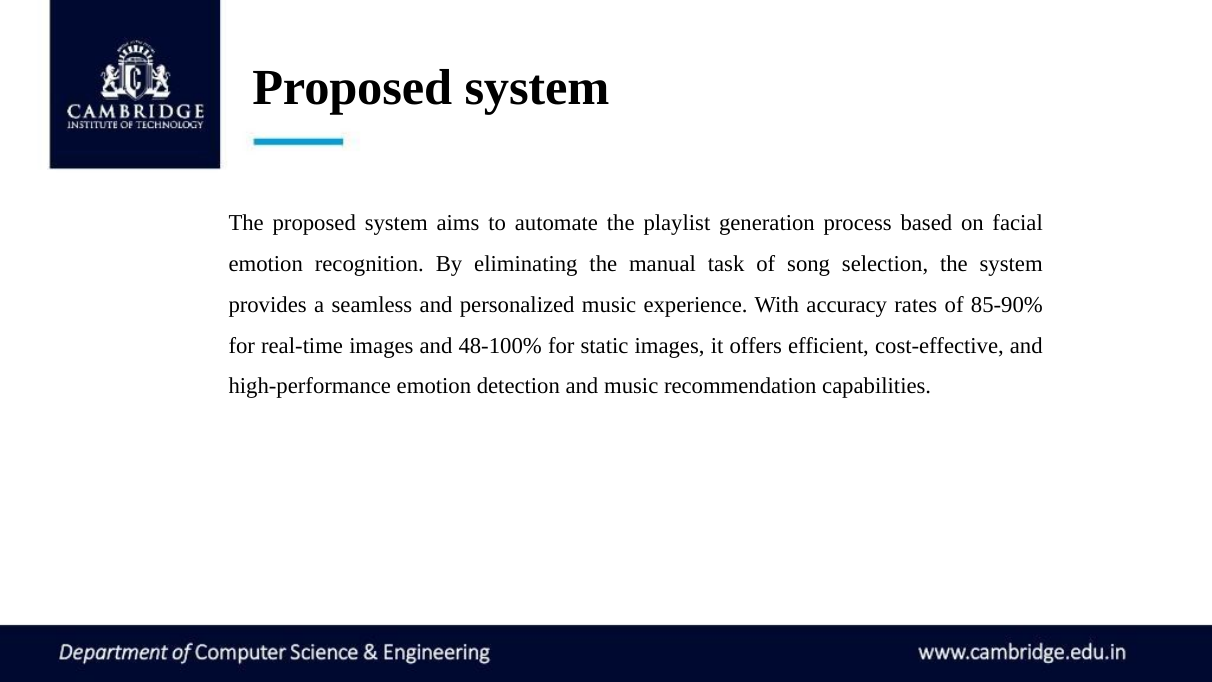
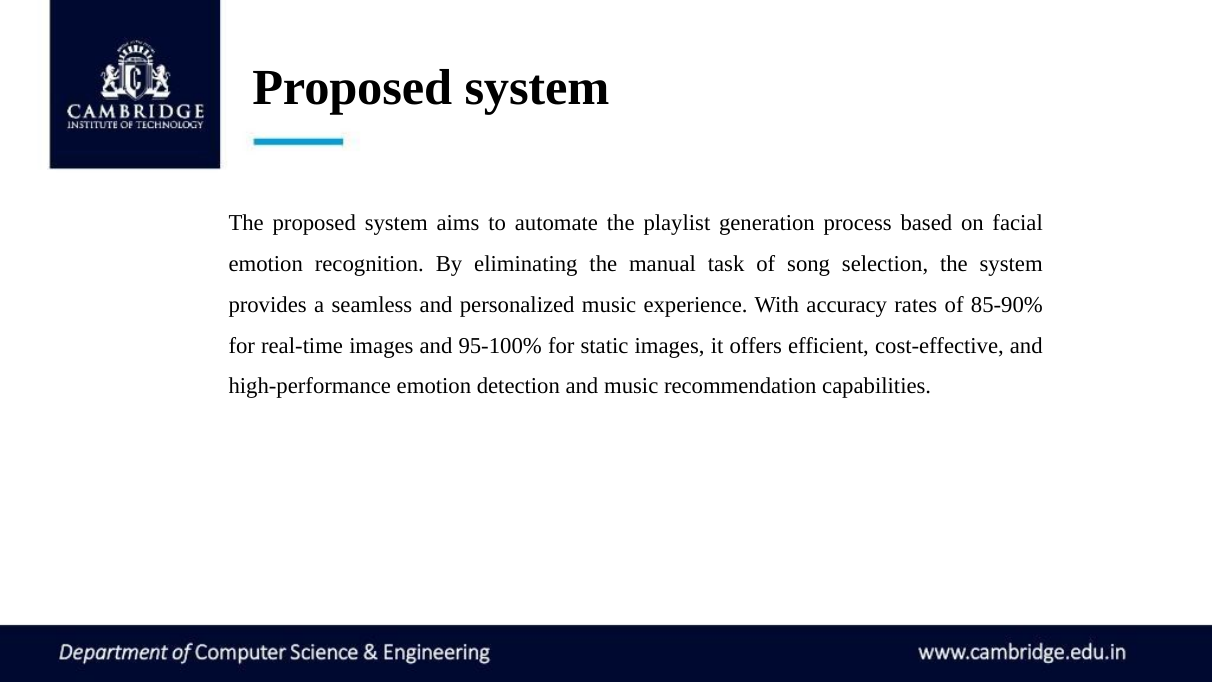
48-100%: 48-100% -> 95-100%
